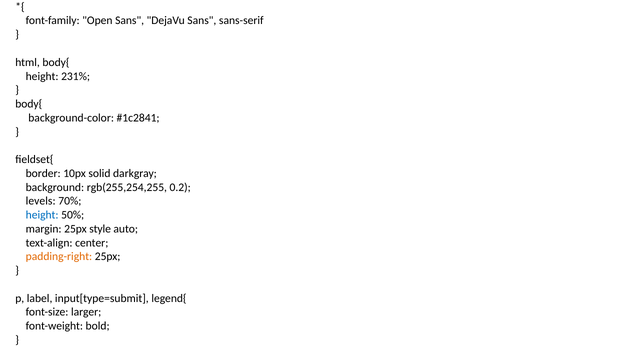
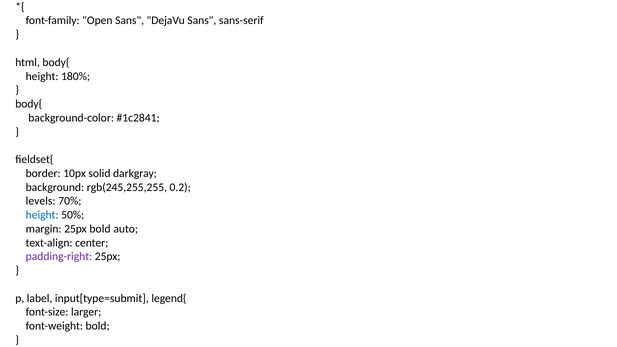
231%: 231% -> 180%
rgb(255,254,255: rgb(255,254,255 -> rgb(245,255,255
25px style: style -> bold
padding-right colour: orange -> purple
